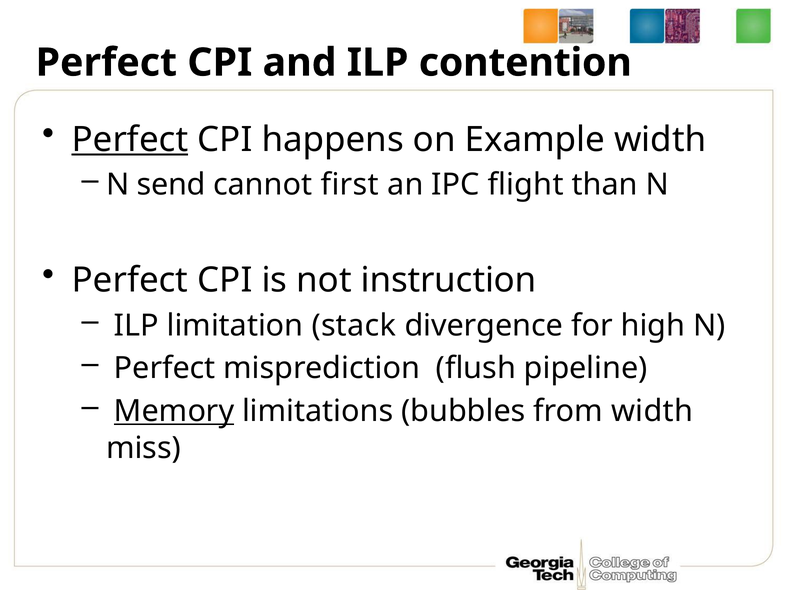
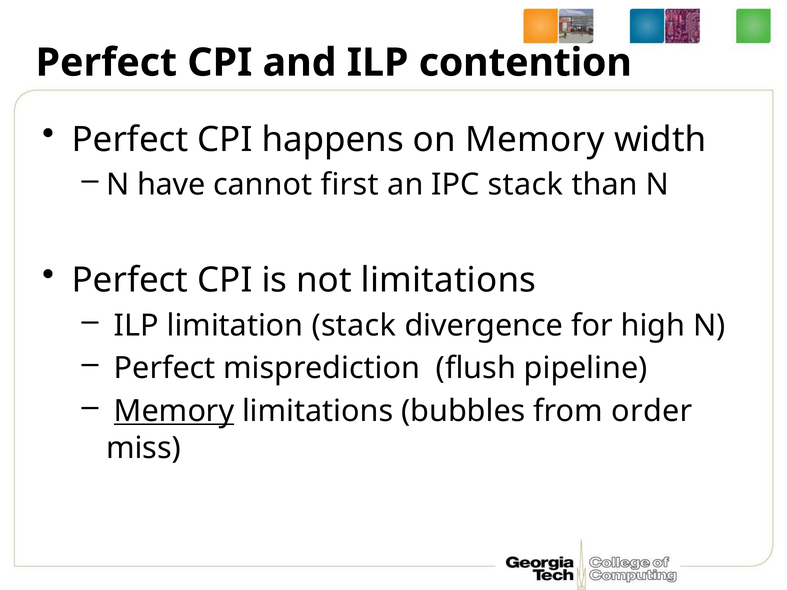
Perfect at (130, 140) underline: present -> none
on Example: Example -> Memory
send: send -> have
IPC flight: flight -> stack
not instruction: instruction -> limitations
from width: width -> order
